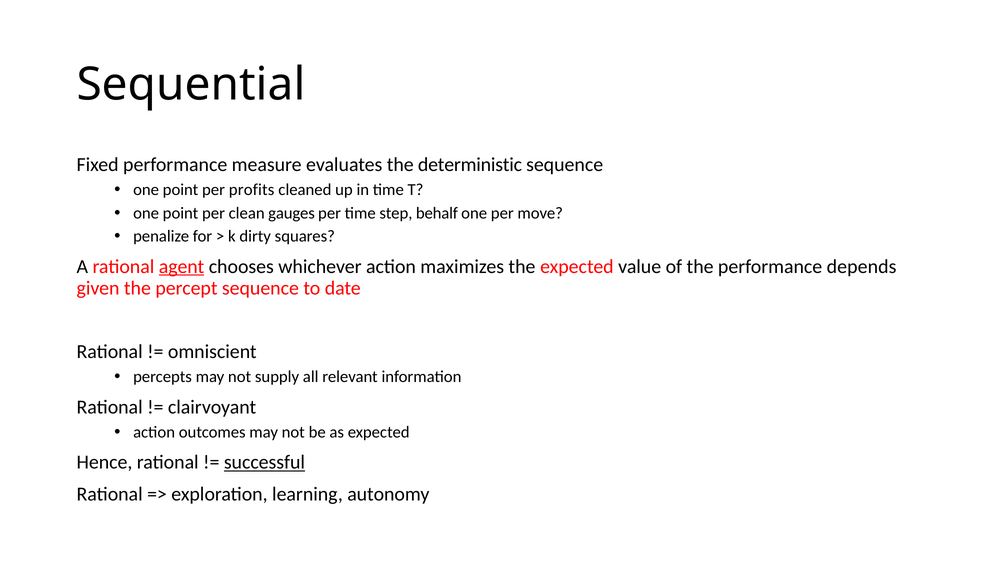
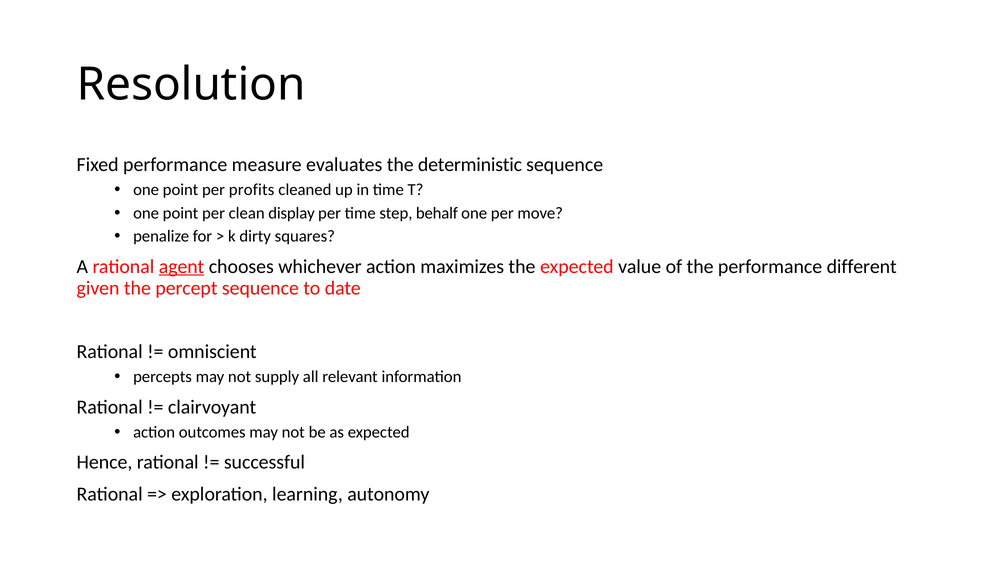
Sequential: Sequential -> Resolution
gauges: gauges -> display
depends: depends -> different
successful underline: present -> none
